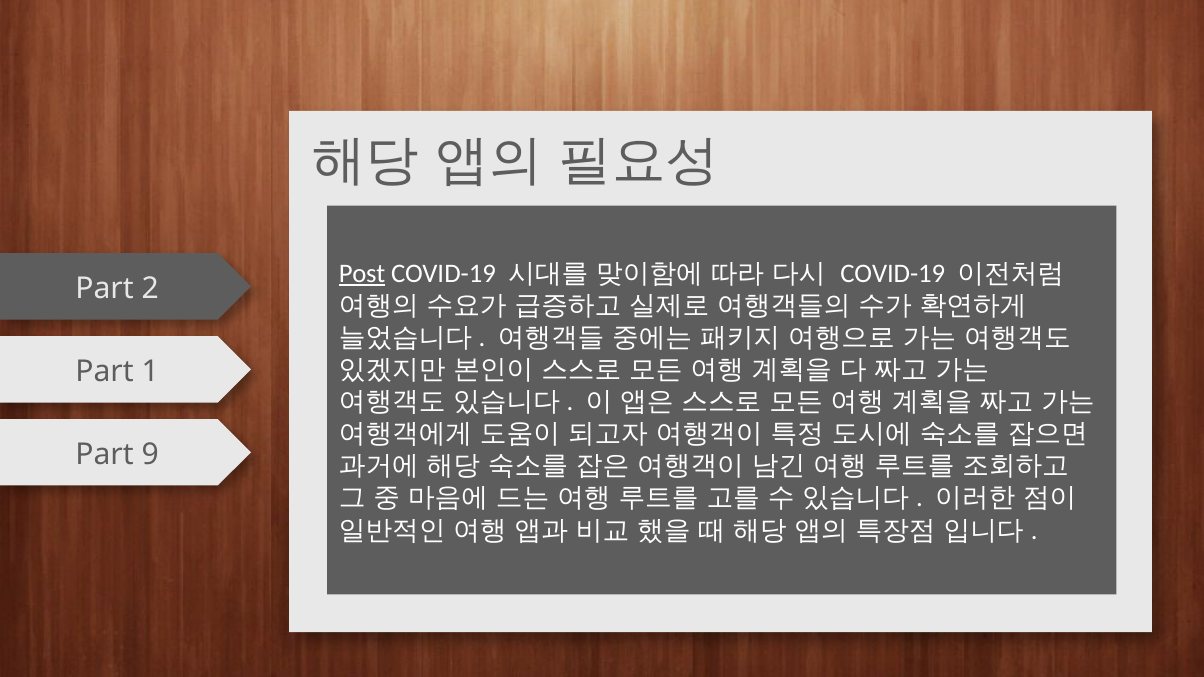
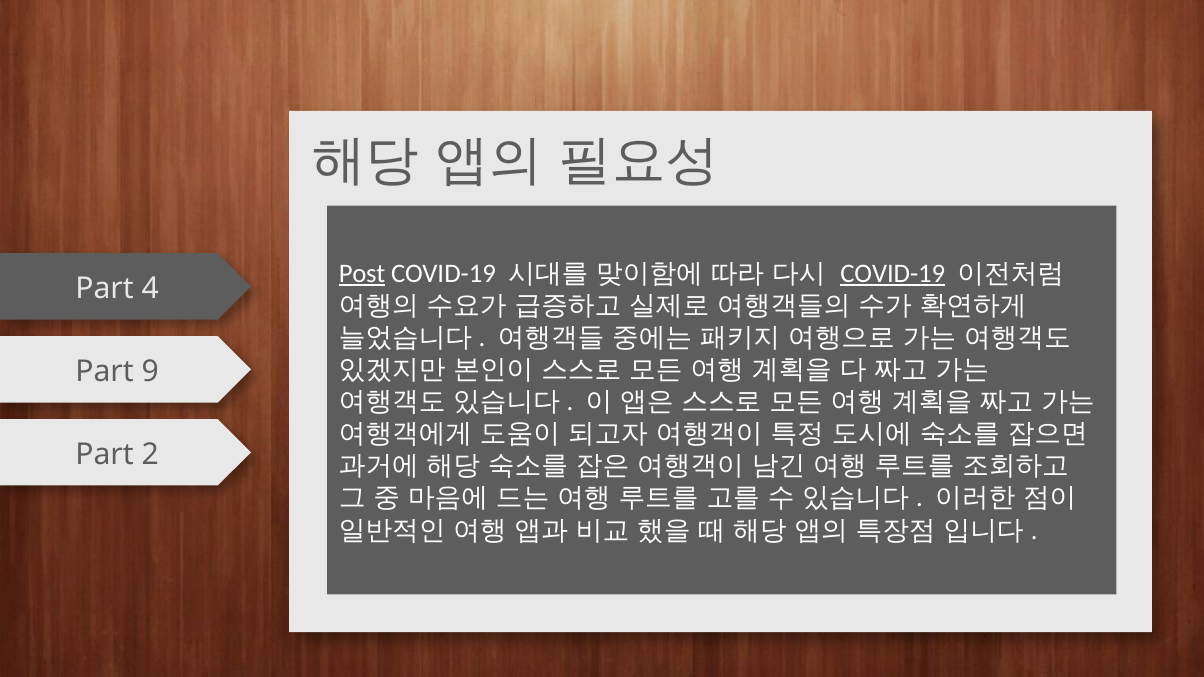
COVID-19 at (893, 274) underline: none -> present
2: 2 -> 4
1: 1 -> 9
9: 9 -> 2
